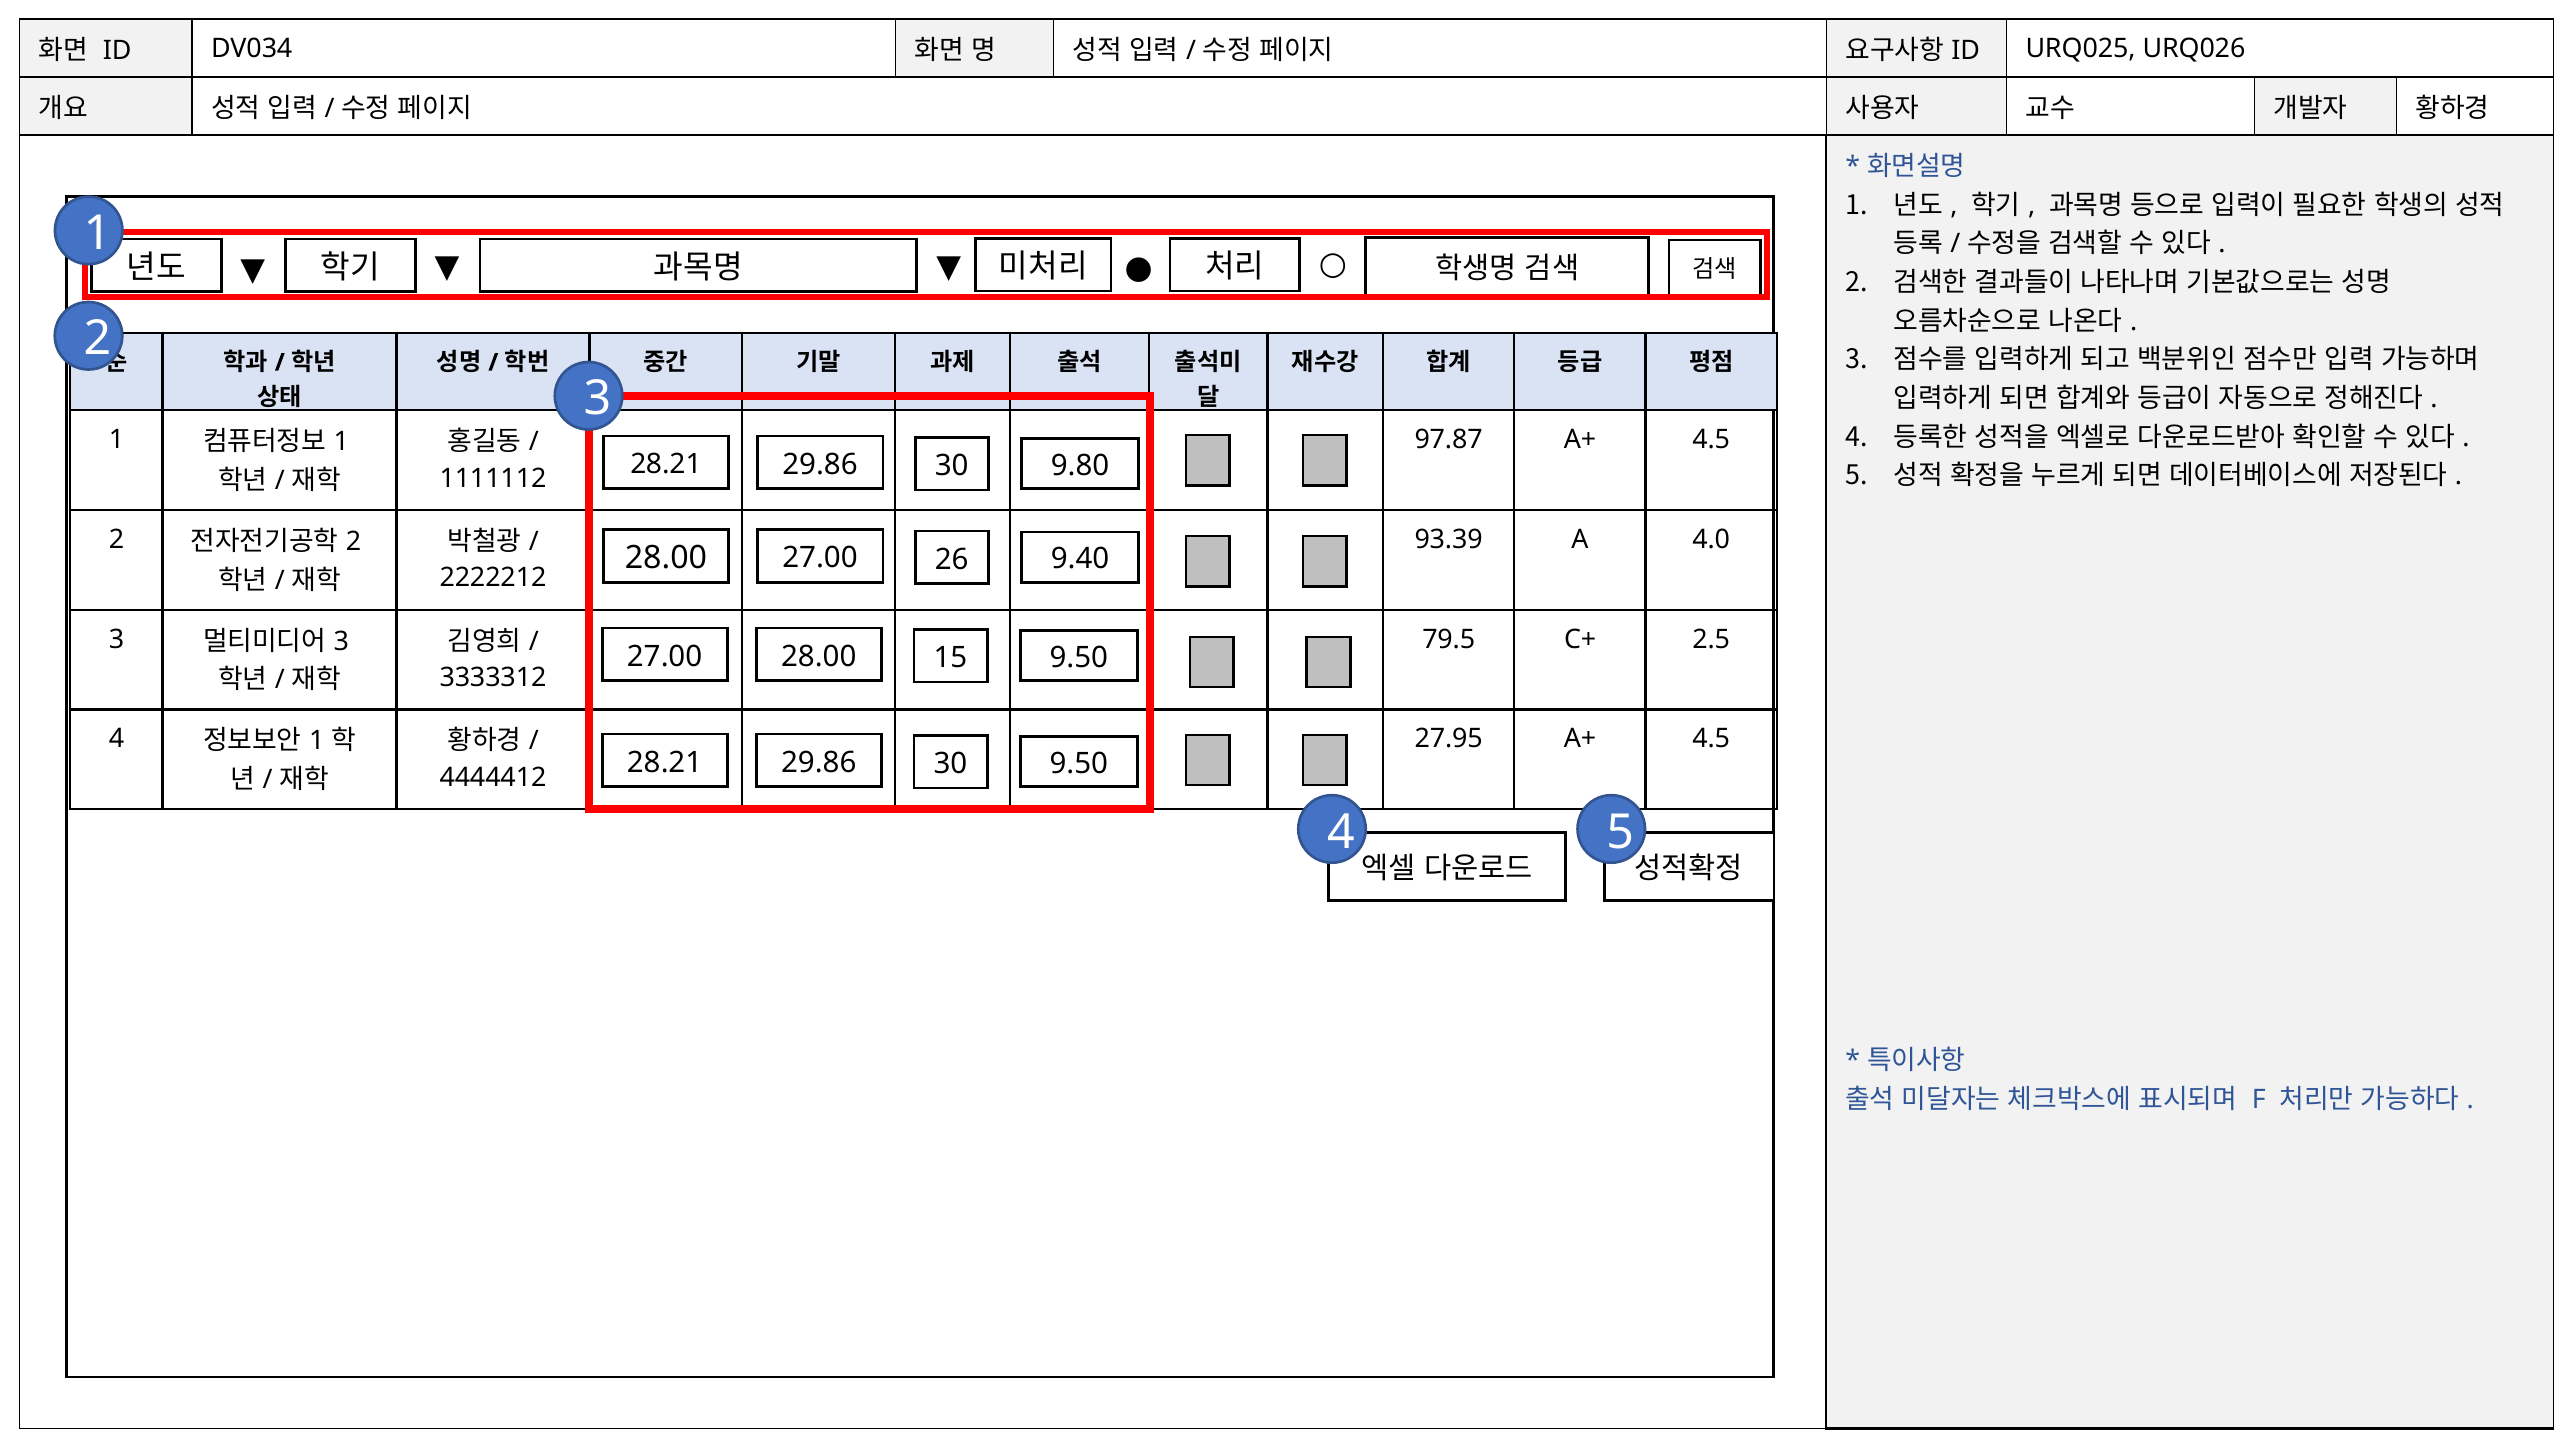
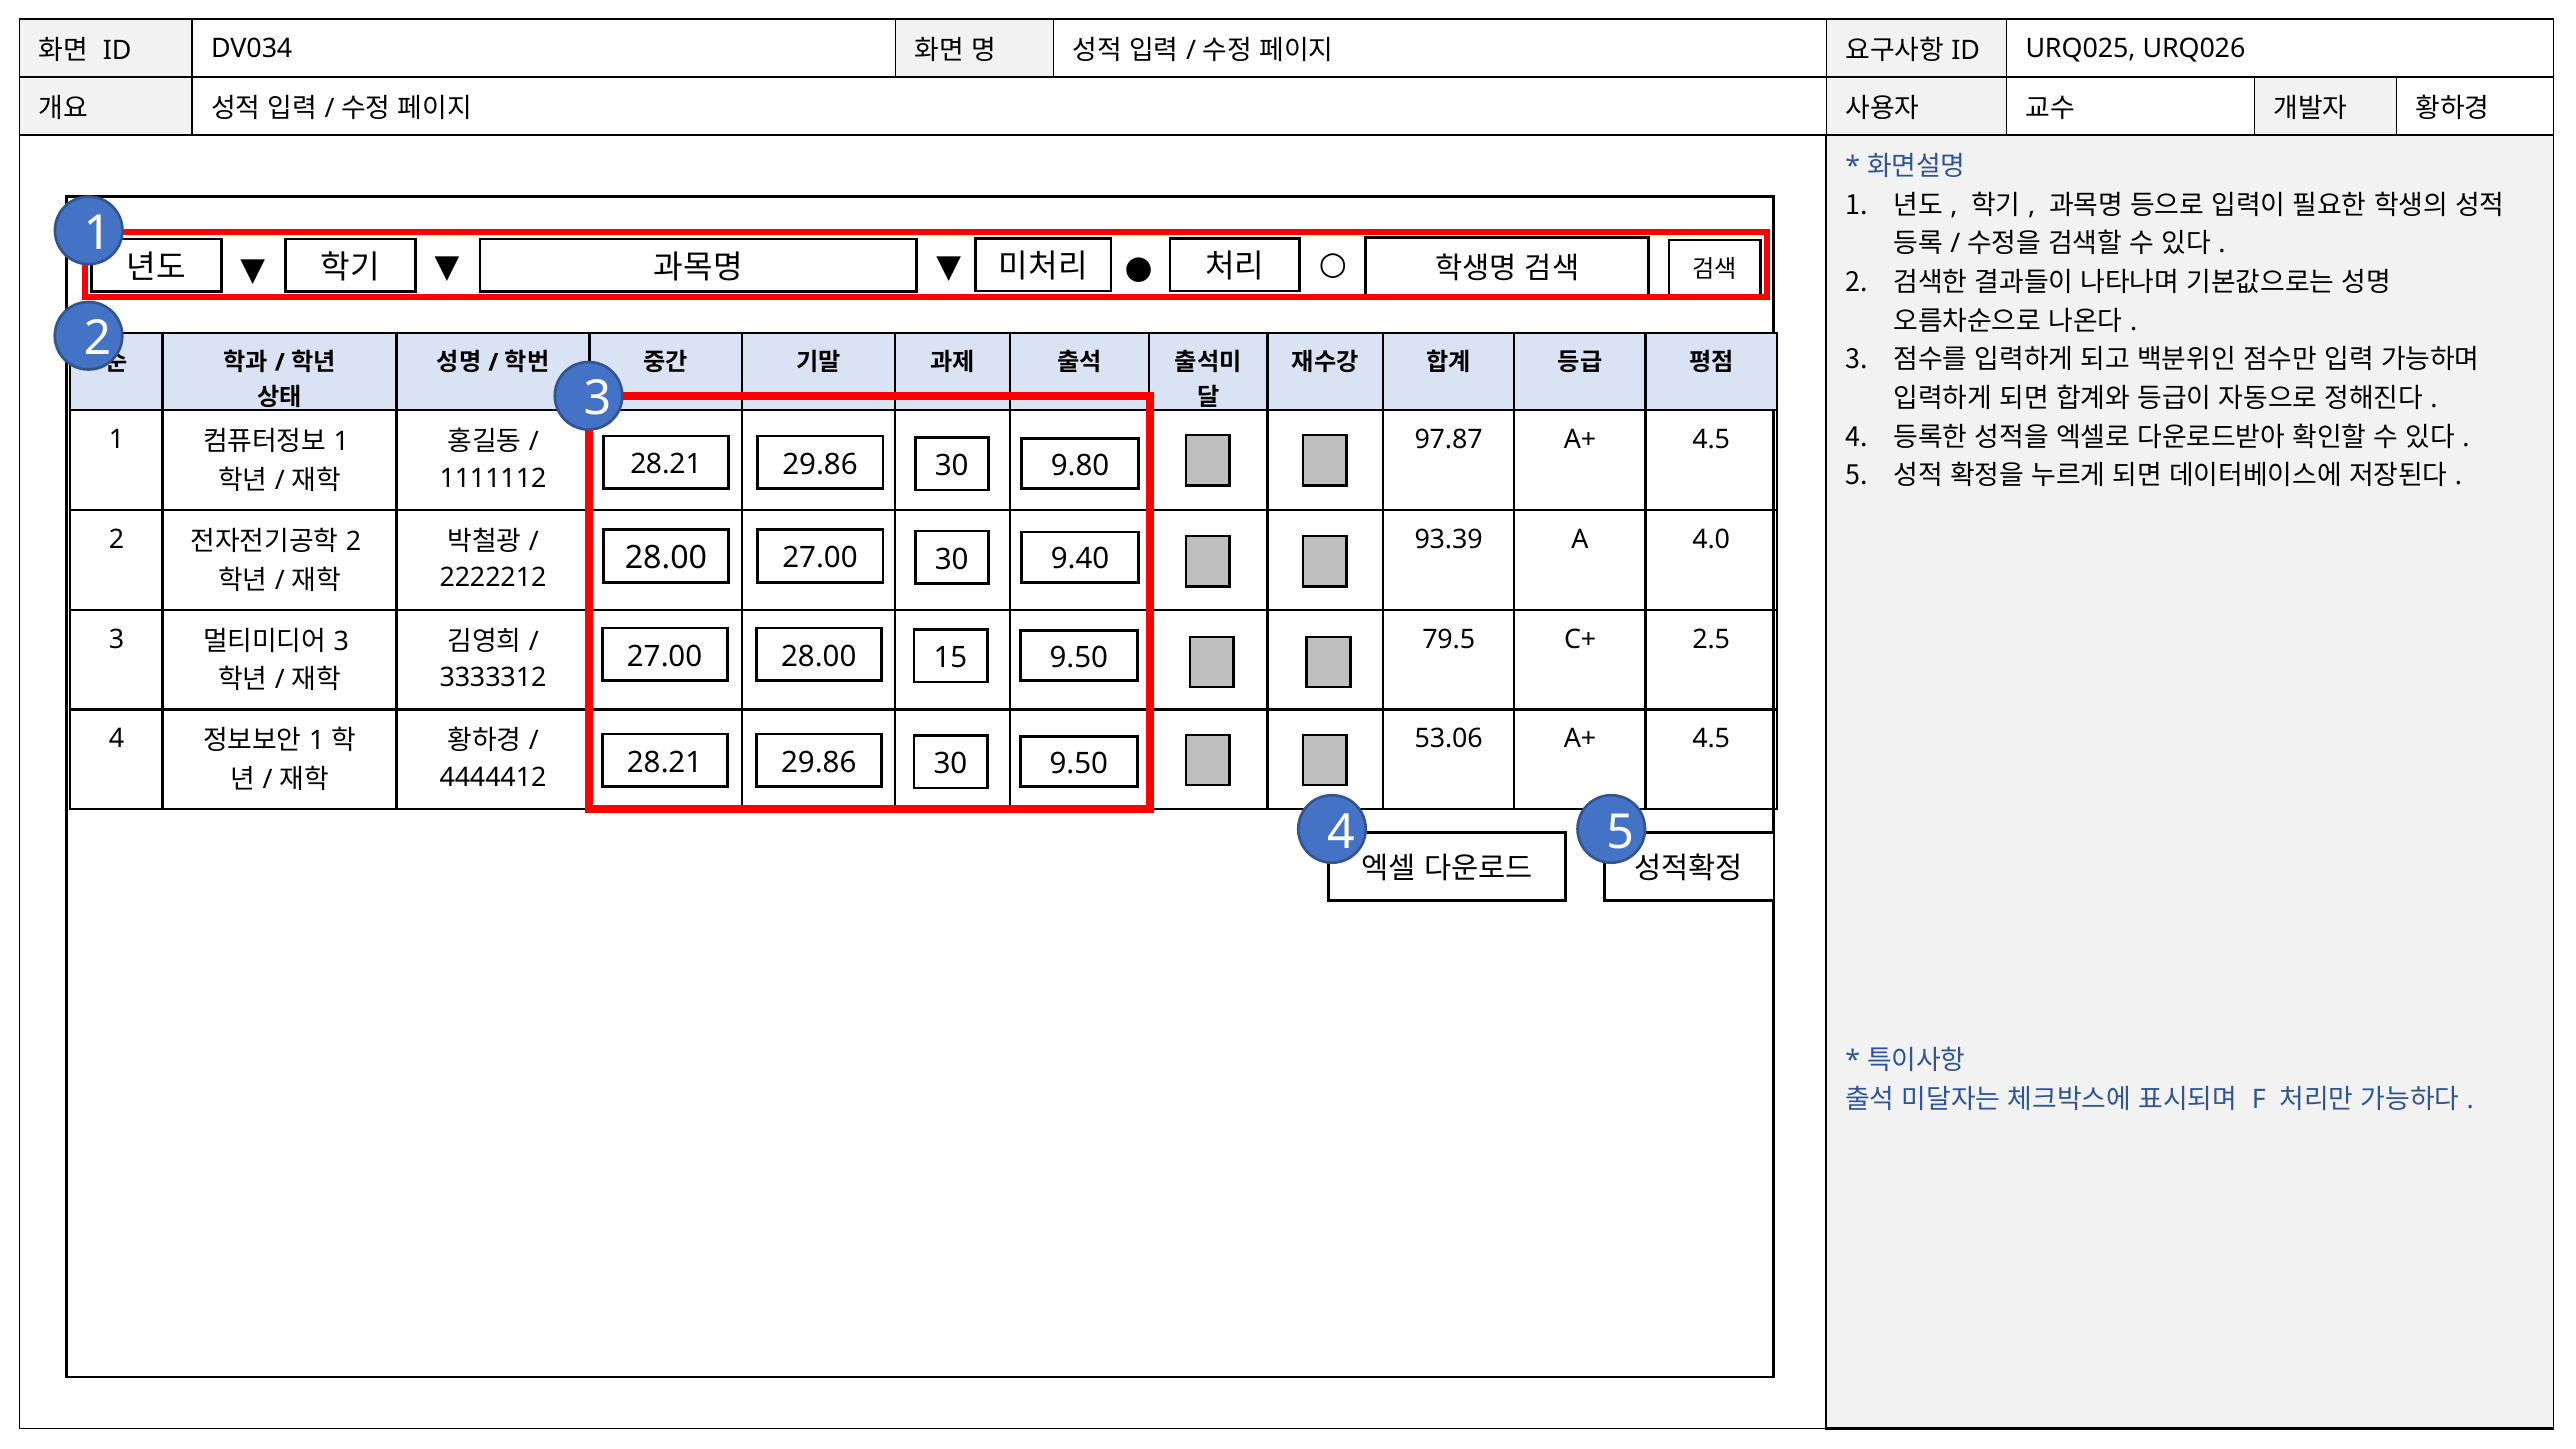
27.00 26: 26 -> 30
27.95: 27.95 -> 53.06
